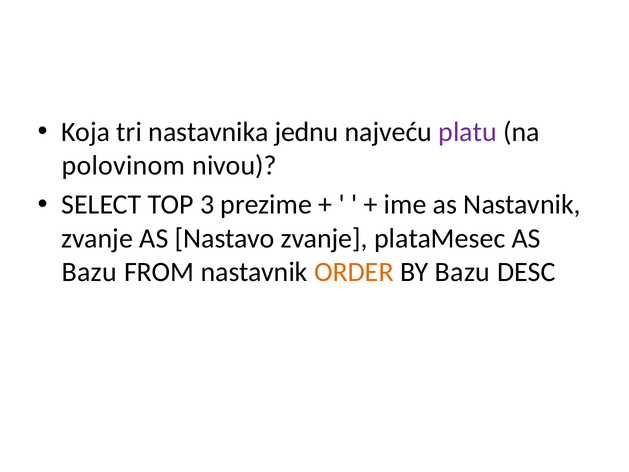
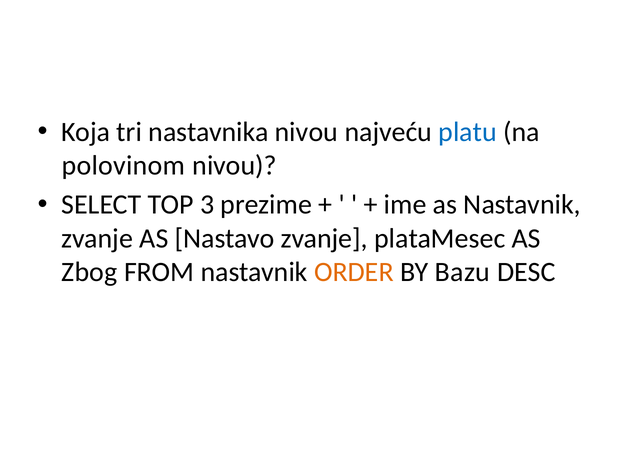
nastavnika jednu: jednu -> nivou
platu colour: purple -> blue
Bazu at (89, 272): Bazu -> Zbog
